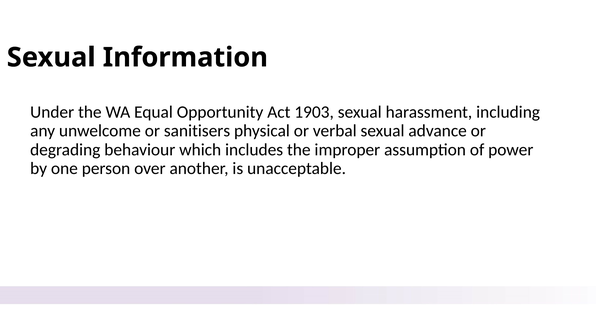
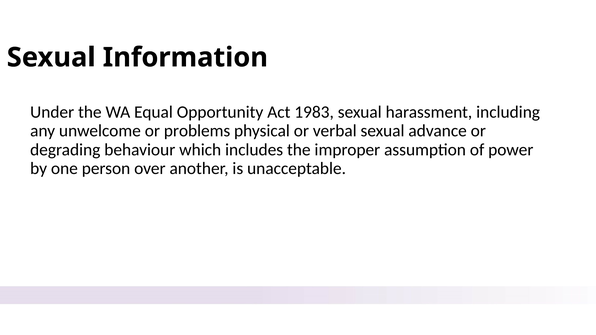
1903: 1903 -> 1983
sanitisers: sanitisers -> problems
